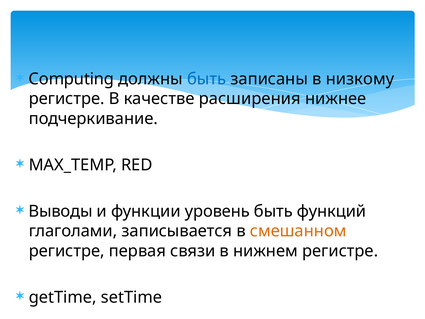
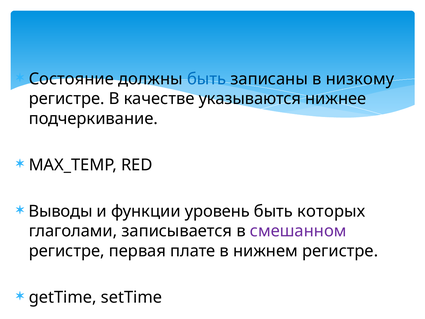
Computing: Computing -> Состояние
расширения: расширения -> указываются
функций: функций -> которых
смешанном colour: orange -> purple
связи: связи -> плате
